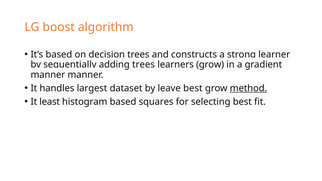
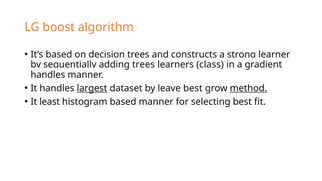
learners grow: grow -> class
manner at (48, 75): manner -> handles
largest underline: none -> present
based squares: squares -> manner
